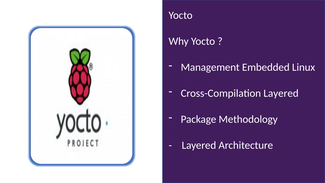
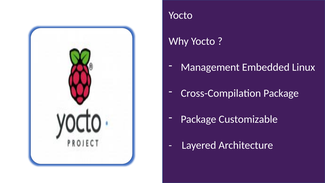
Cross-Compilation Layered: Layered -> Package
Methodology: Methodology -> Customizable
